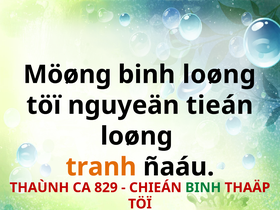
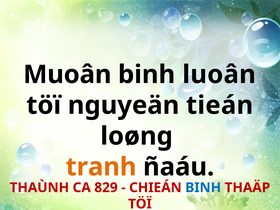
Möøng: Möøng -> Muoân
binh loøng: loøng -> luoân
BINH at (203, 188) colour: green -> blue
